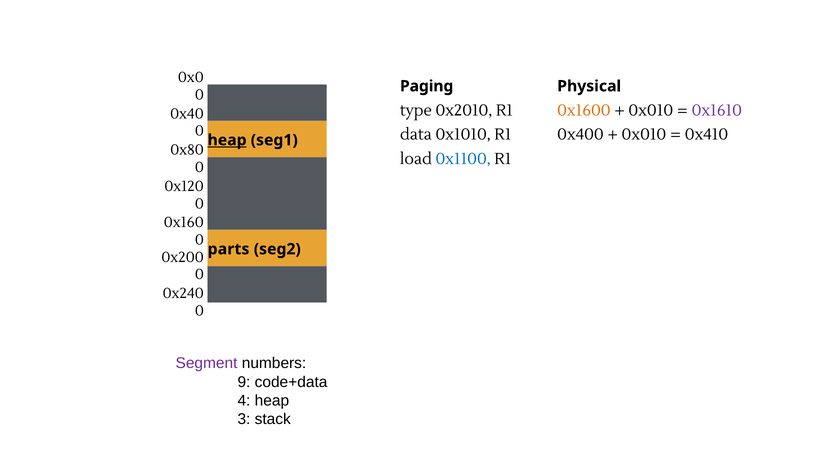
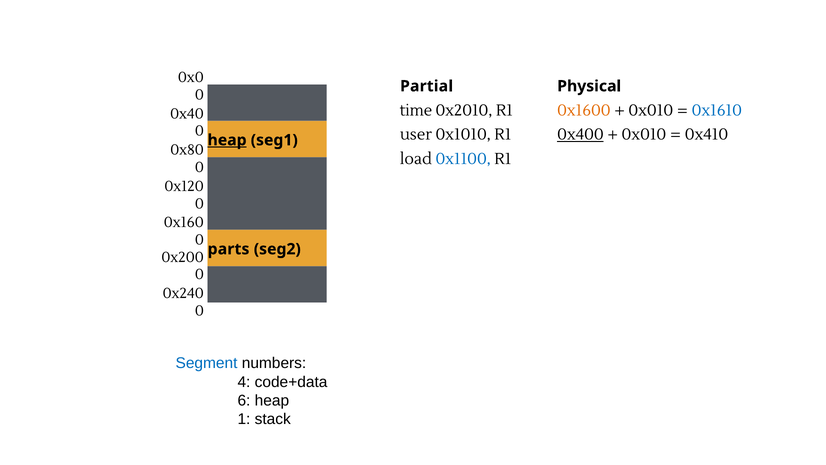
Paging: Paging -> Partial
type: type -> time
0x1610 colour: purple -> blue
data: data -> user
0x400 underline: none -> present
Segment colour: purple -> blue
9: 9 -> 4
4: 4 -> 6
3: 3 -> 1
